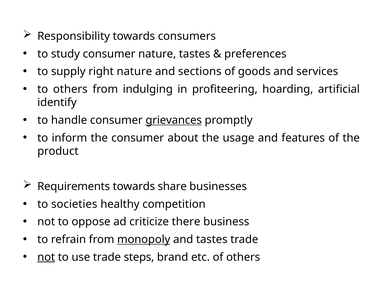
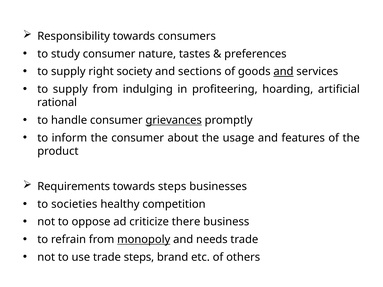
right nature: nature -> society
and at (283, 72) underline: none -> present
others at (70, 89): others -> supply
identify: identify -> rational
towards share: share -> steps
and tastes: tastes -> needs
not at (46, 257) underline: present -> none
